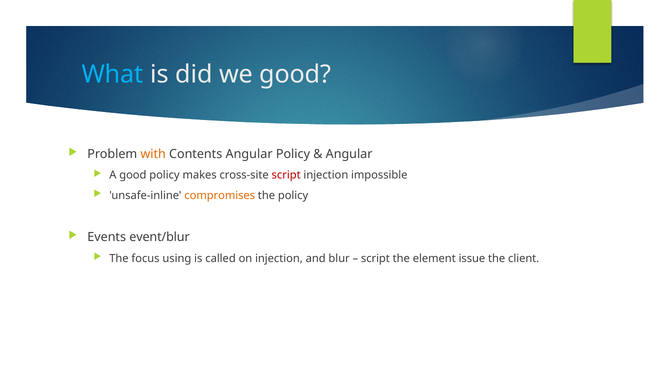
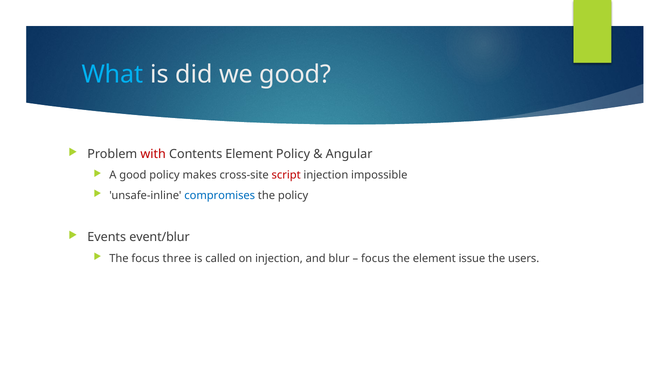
with colour: orange -> red
Contents Angular: Angular -> Element
compromises colour: orange -> blue
using: using -> three
script at (375, 258): script -> focus
client: client -> users
